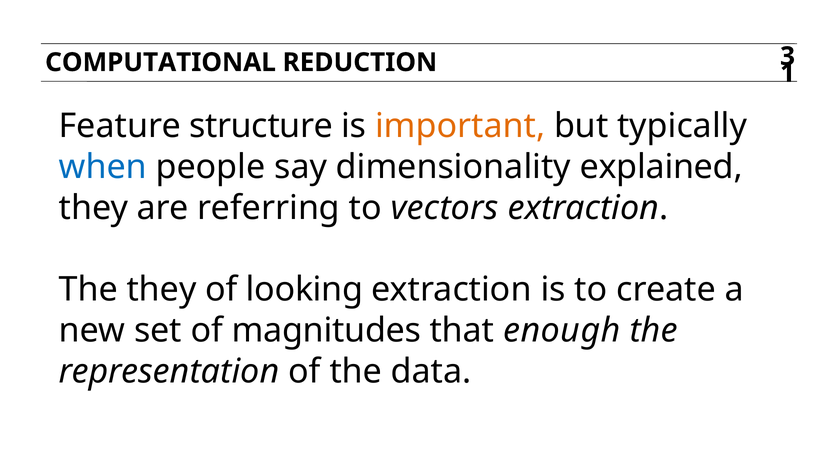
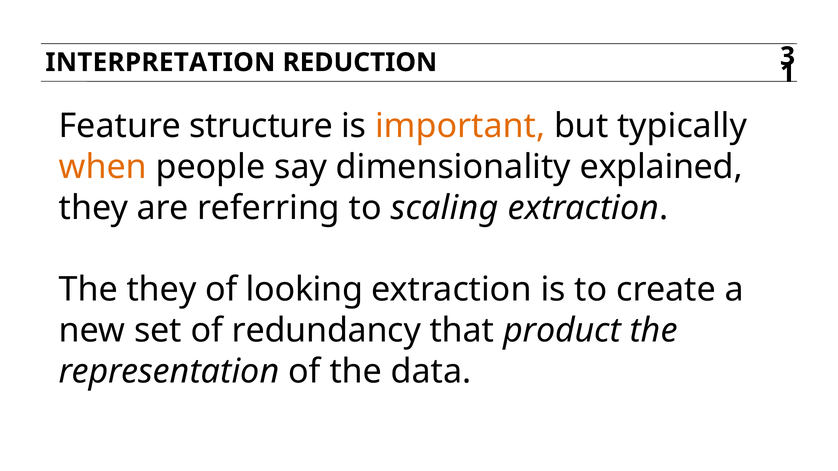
COMPUTATIONAL: COMPUTATIONAL -> INTERPRETATION
when colour: blue -> orange
vectors: vectors -> scaling
magnitudes: magnitudes -> redundancy
enough: enough -> product
